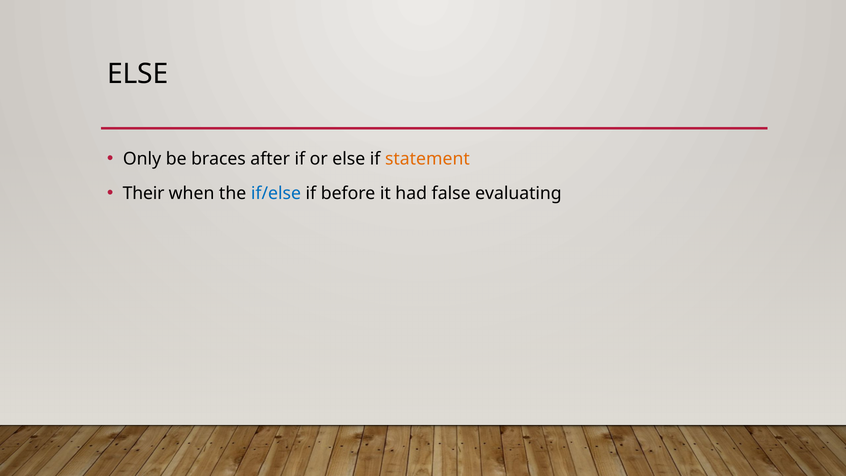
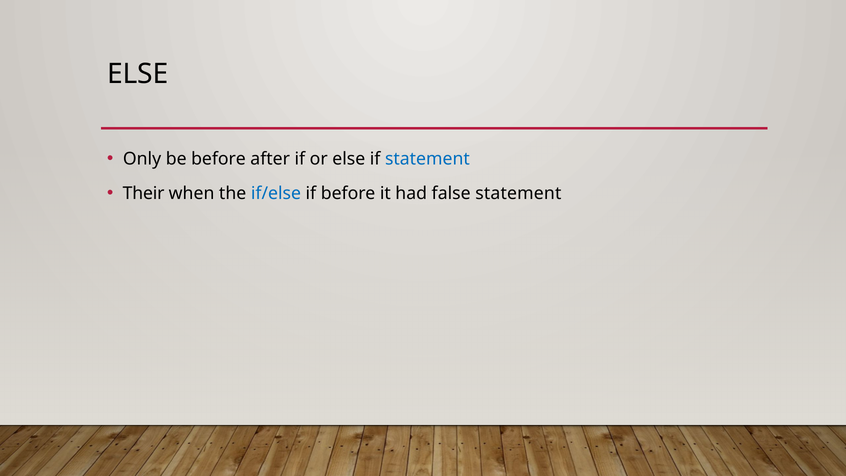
be braces: braces -> before
statement at (427, 159) colour: orange -> blue
false evaluating: evaluating -> statement
